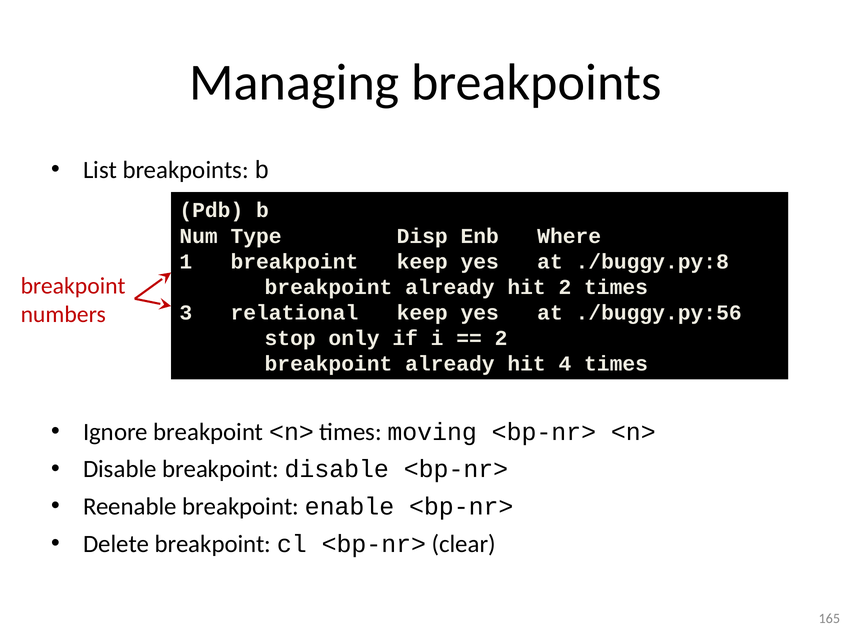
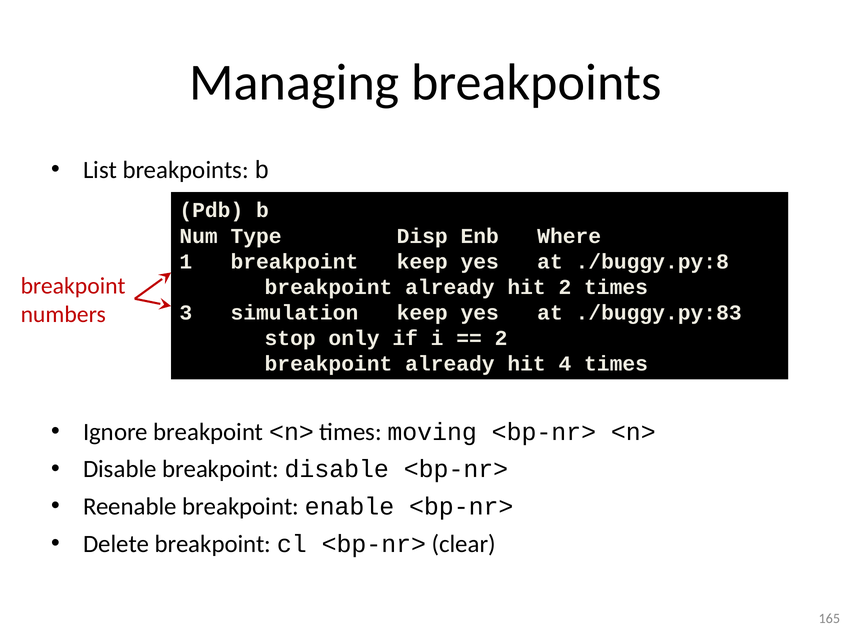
relational: relational -> simulation
./buggy.py:56: ./buggy.py:56 -> ./buggy.py:83
